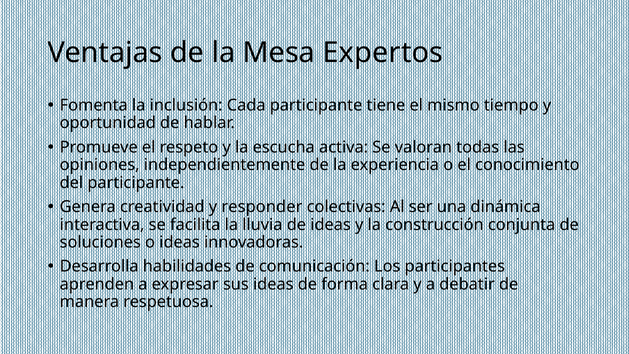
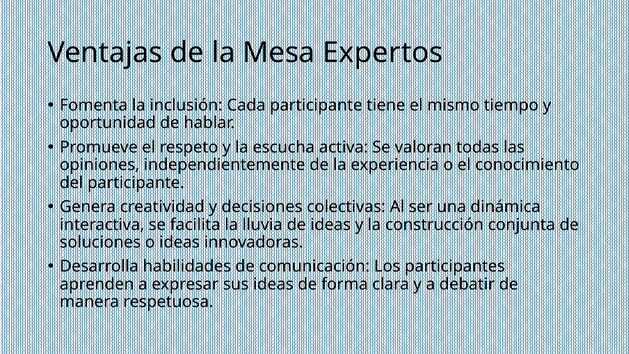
responder: responder -> decisiones
